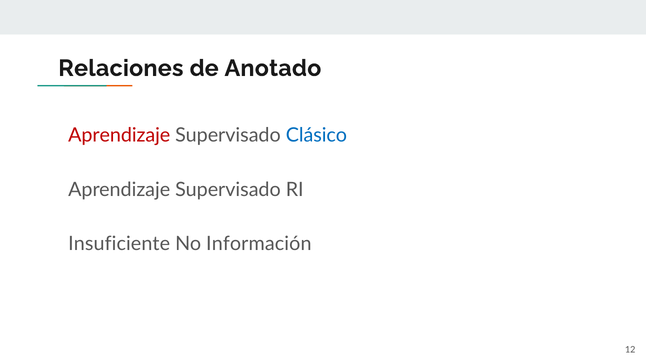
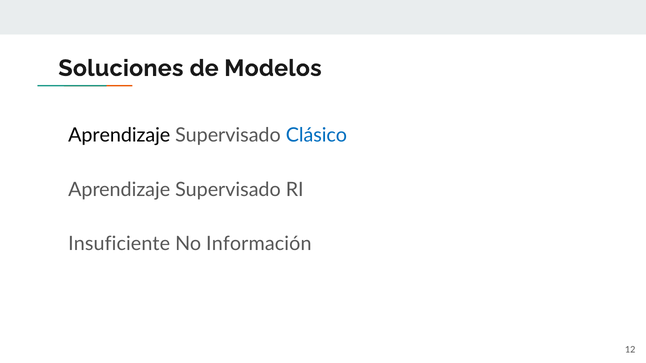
Relaciones: Relaciones -> Soluciones
Anotado: Anotado -> Modelos
Aprendizaje at (119, 135) colour: red -> black
